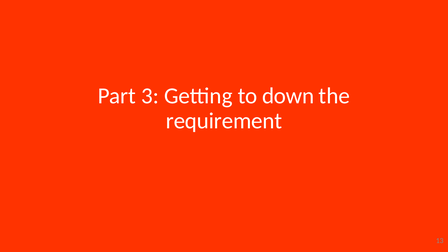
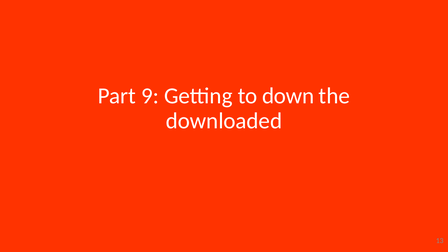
3: 3 -> 9
requirement: requirement -> downloaded
